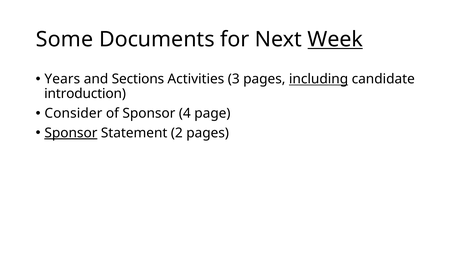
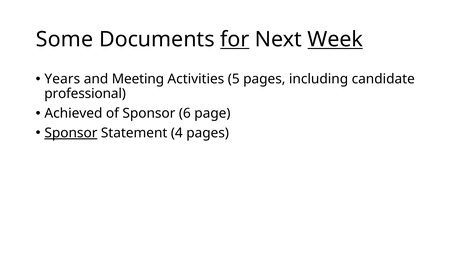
for underline: none -> present
Sections: Sections -> Meeting
3: 3 -> 5
including underline: present -> none
introduction: introduction -> professional
Consider: Consider -> Achieved
4: 4 -> 6
2: 2 -> 4
